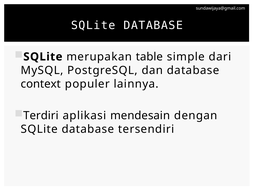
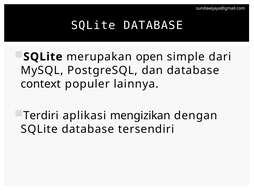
table: table -> open
mendesain: mendesain -> mengizikan
